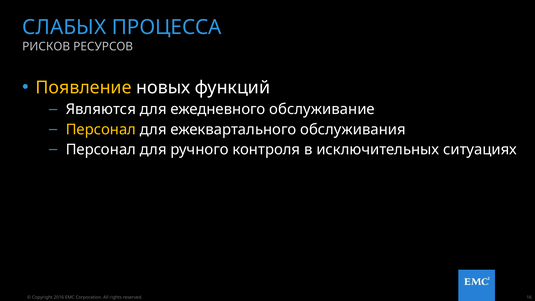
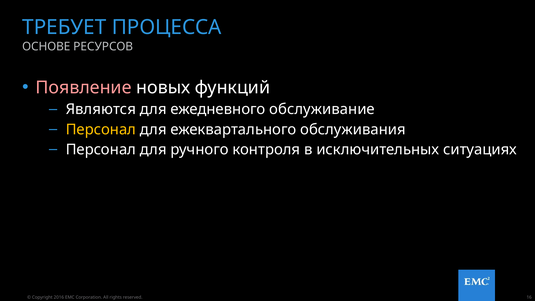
СЛАБЫХ: СЛАБЫХ -> ТРЕБУЕТ
РИСКОВ: РИСКОВ -> ОСНОВЕ
Появление colour: yellow -> pink
